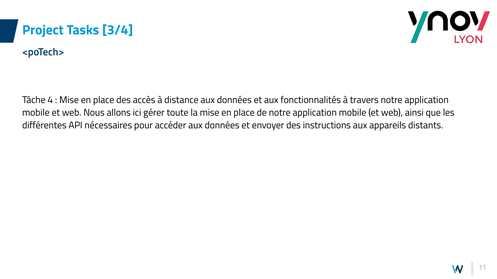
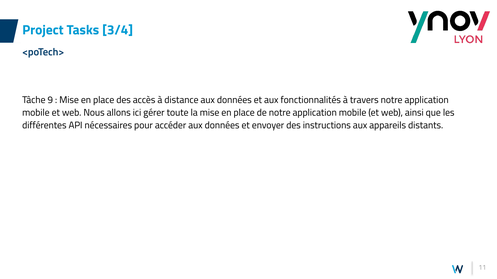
4: 4 -> 9
